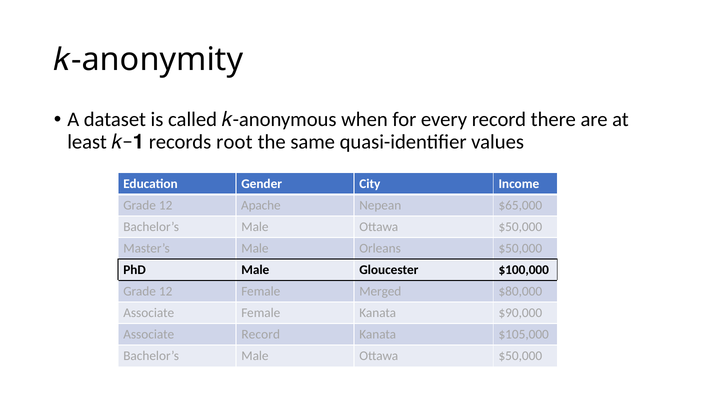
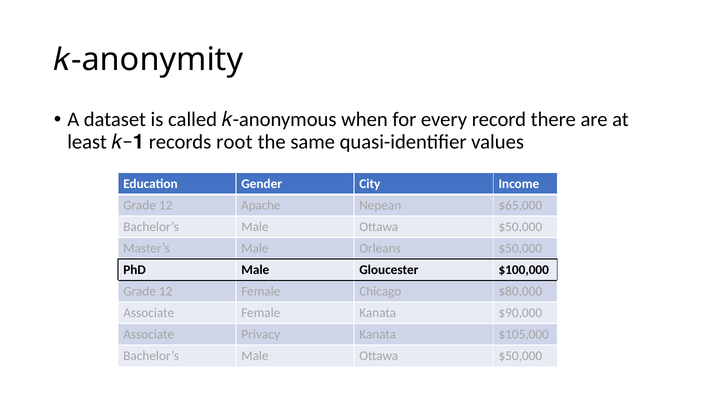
Merged: Merged -> Chicago
Associate Record: Record -> Privacy
